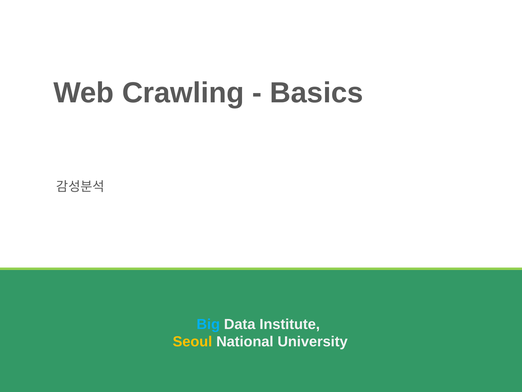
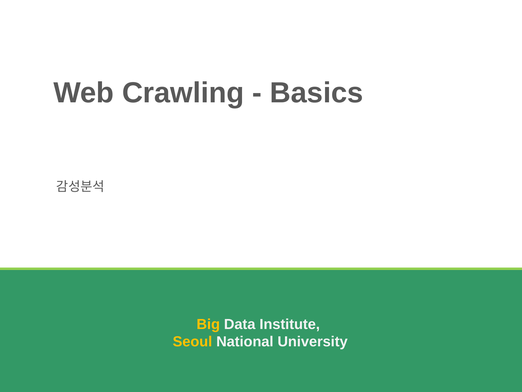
Big colour: light blue -> yellow
